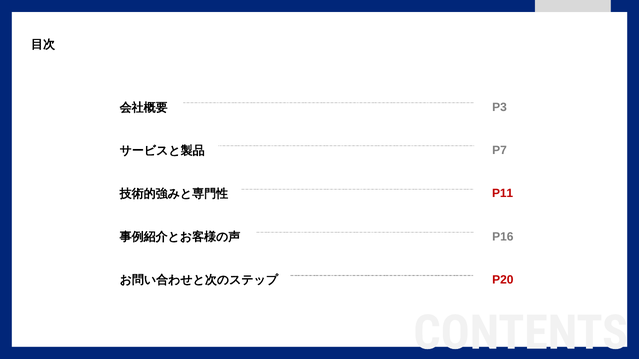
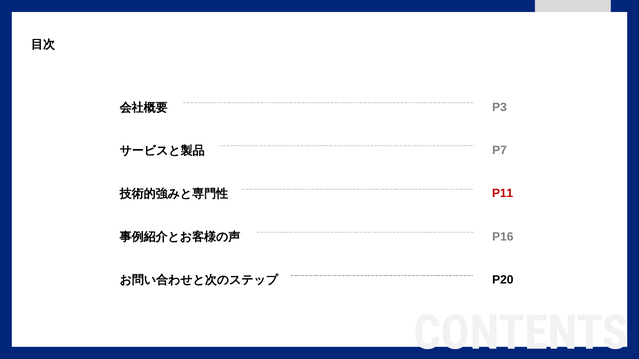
P20 colour: red -> black
